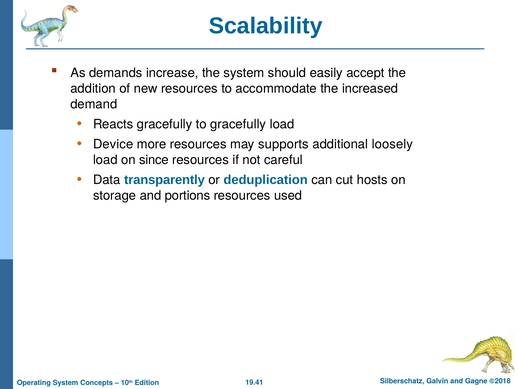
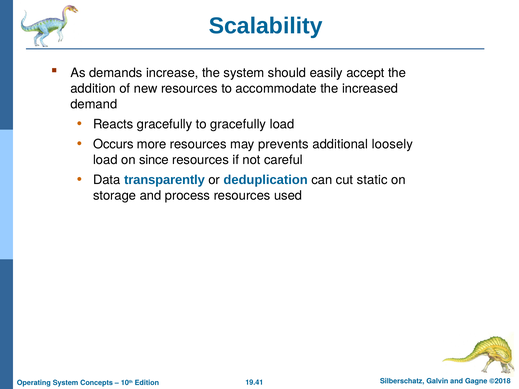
Device: Device -> Occurs
supports: supports -> prevents
hosts: hosts -> static
portions: portions -> process
